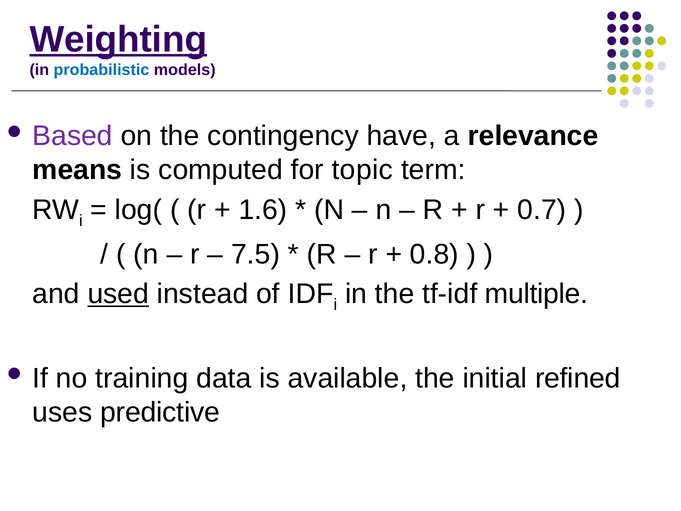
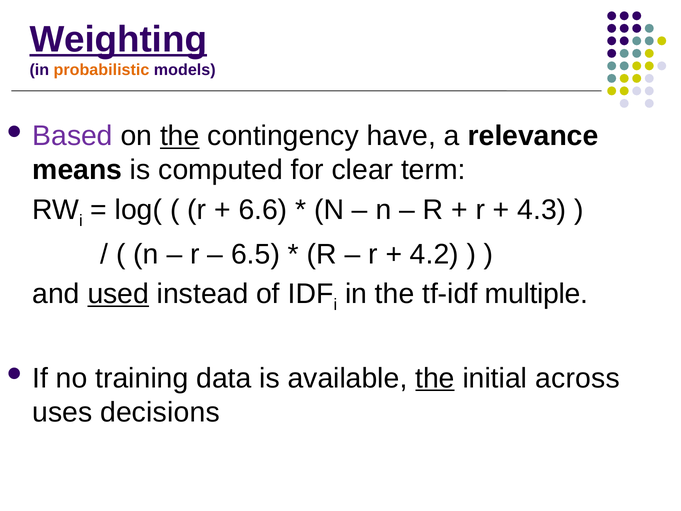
probabilistic colour: blue -> orange
the at (180, 136) underline: none -> present
topic: topic -> clear
1.6: 1.6 -> 6.6
0.7: 0.7 -> 4.3
7.5: 7.5 -> 6.5
0.8: 0.8 -> 4.2
the at (435, 378) underline: none -> present
refined: refined -> across
predictive: predictive -> decisions
